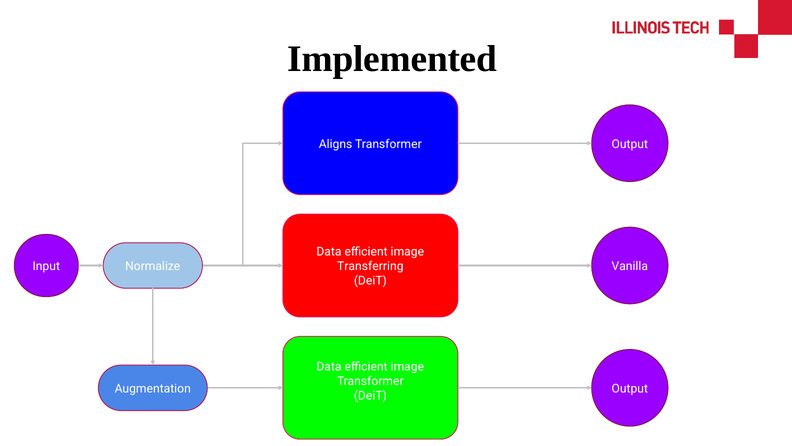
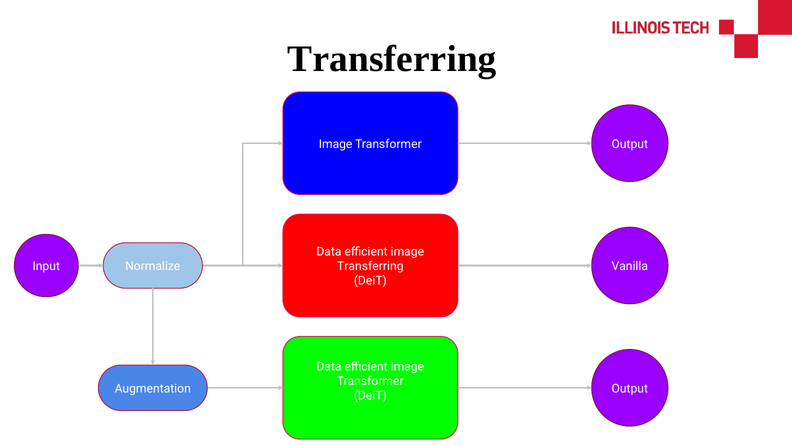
Implemented at (392, 59): Implemented -> Transferring
Aligns at (336, 144): Aligns -> Image
